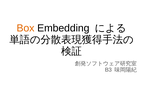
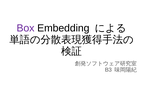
Box colour: orange -> purple
